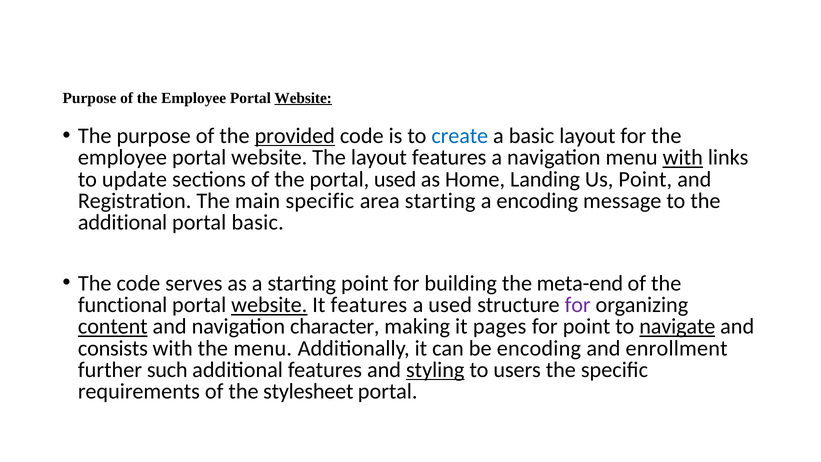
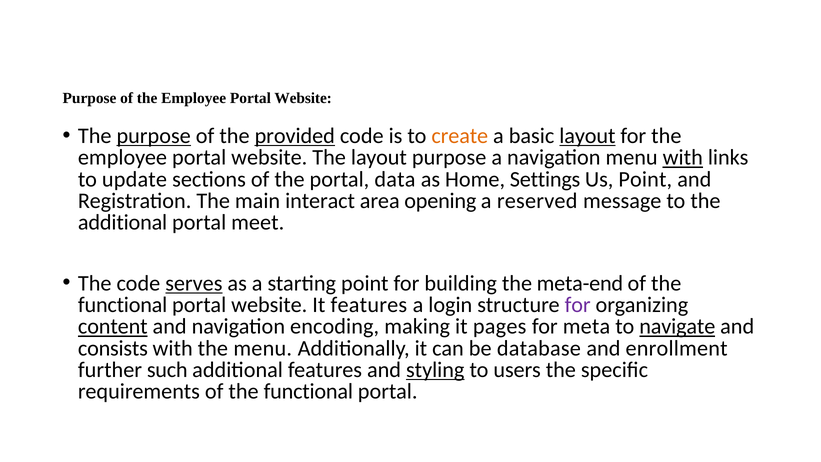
Website at (303, 98) underline: present -> none
purpose at (154, 136) underline: none -> present
create colour: blue -> orange
layout at (587, 136) underline: none -> present
layout features: features -> purpose
portal used: used -> data
Landing: Landing -> Settings
main specific: specific -> interact
area starting: starting -> opening
a encoding: encoding -> reserved
portal basic: basic -> meet
serves underline: none -> present
website at (269, 305) underline: present -> none
a used: used -> login
character: character -> encoding
for point: point -> meta
be encoding: encoding -> database
requirements of the stylesheet: stylesheet -> functional
